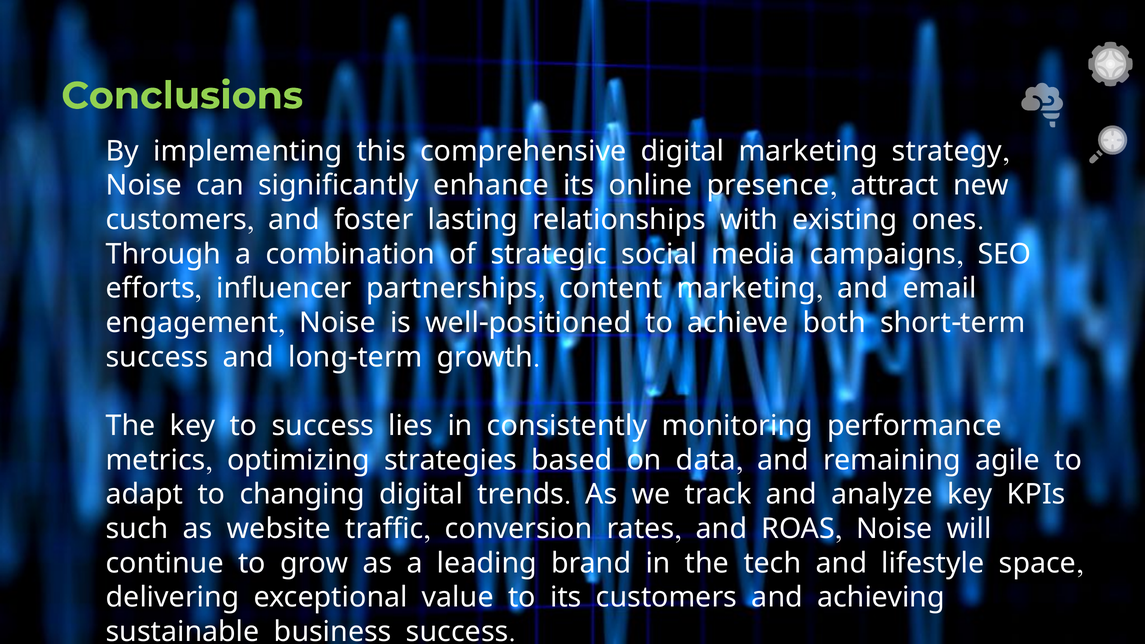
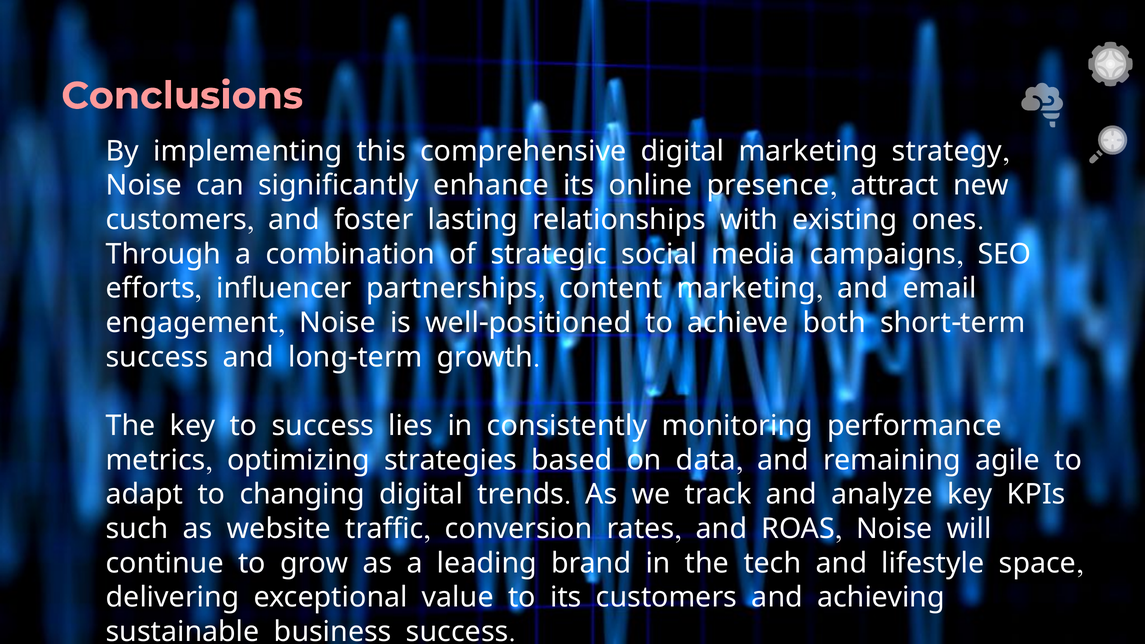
Conclusions colour: light green -> pink
